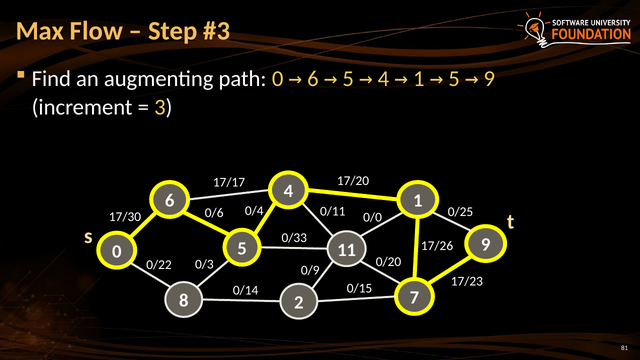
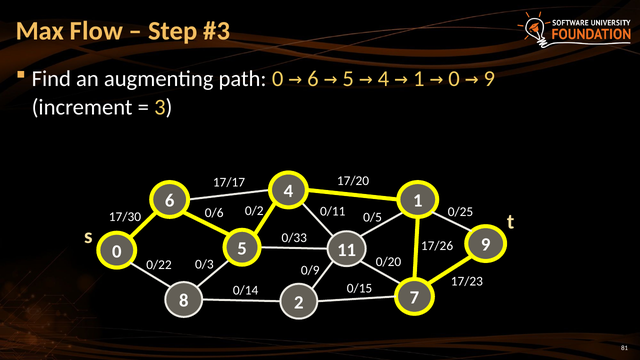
5 at (454, 79): 5 -> 0
0/4: 0/4 -> 0/2
0/0: 0/0 -> 0/5
